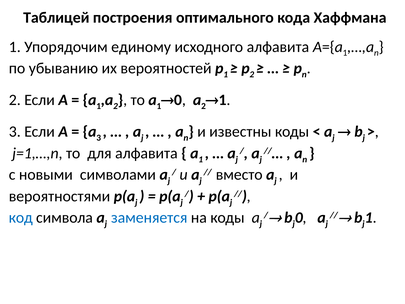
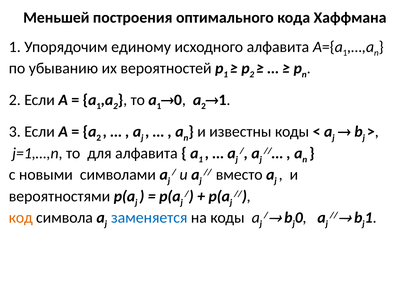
Таблицей: Таблицей -> Меньшей
3 at (99, 138): 3 -> 2
код colour: blue -> orange
